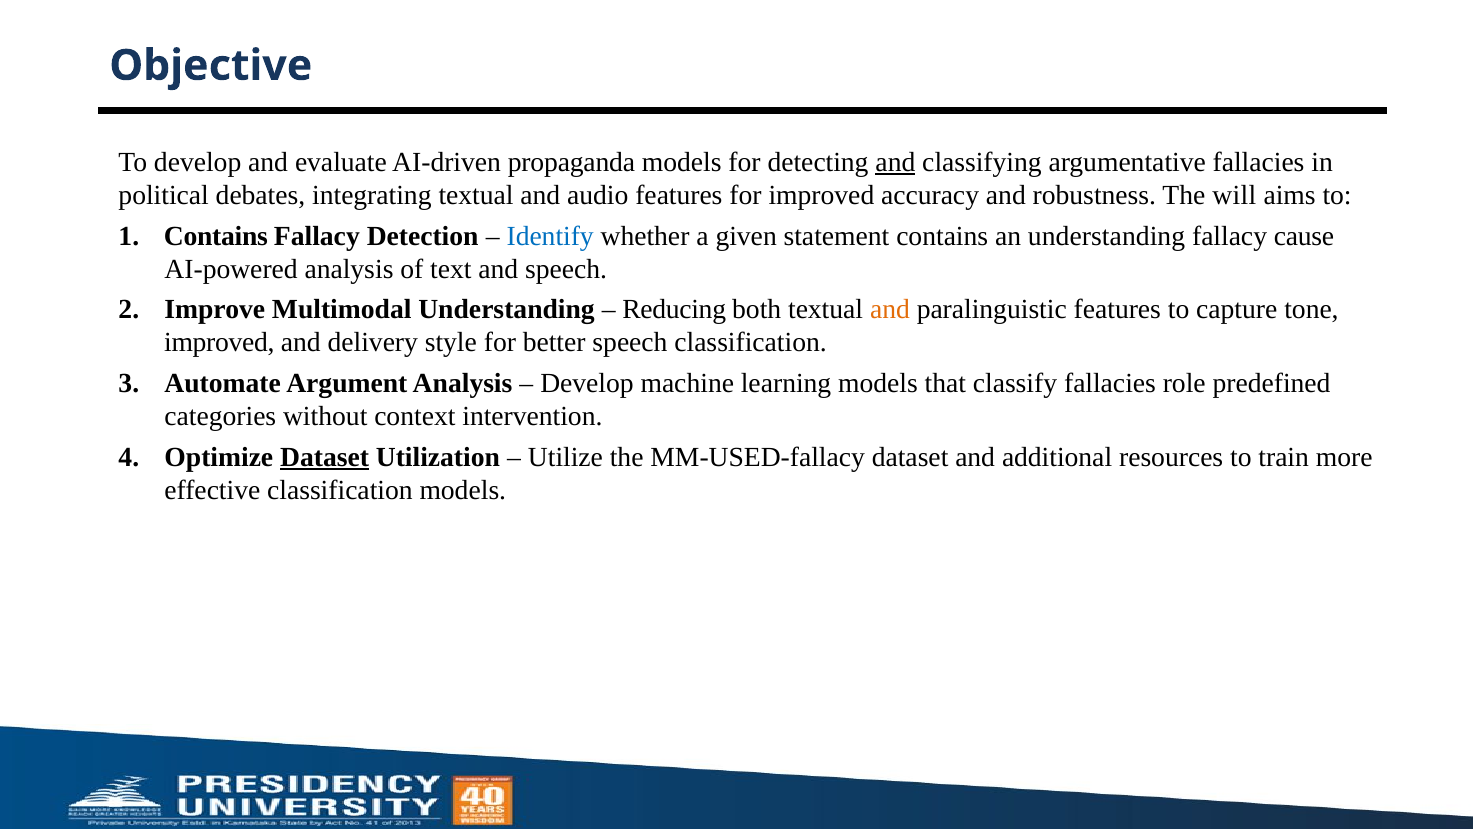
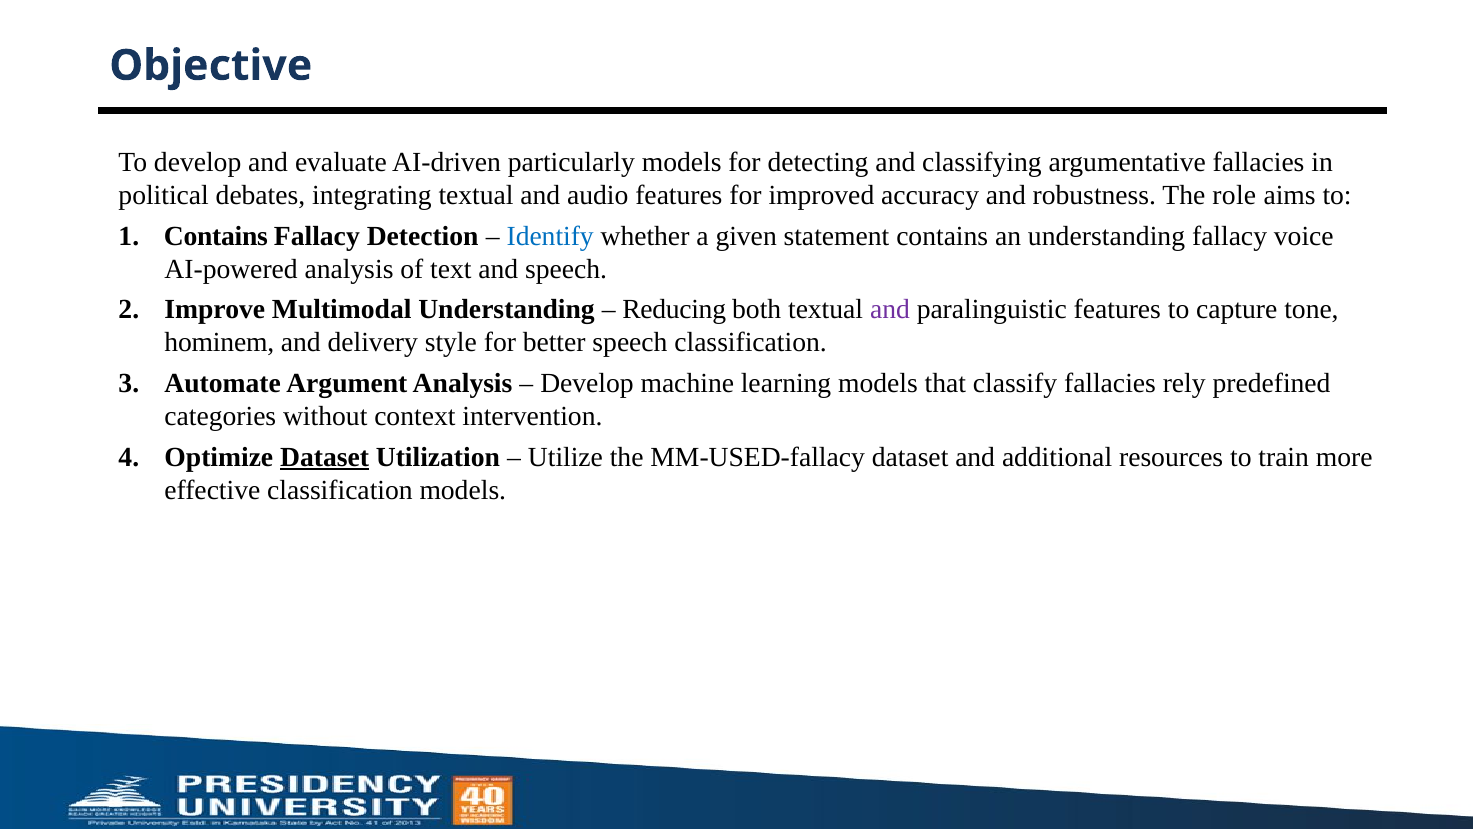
propaganda: propaganda -> particularly
and at (895, 162) underline: present -> none
will: will -> role
cause: cause -> voice
and at (890, 309) colour: orange -> purple
improved at (219, 343): improved -> hominem
role: role -> rely
